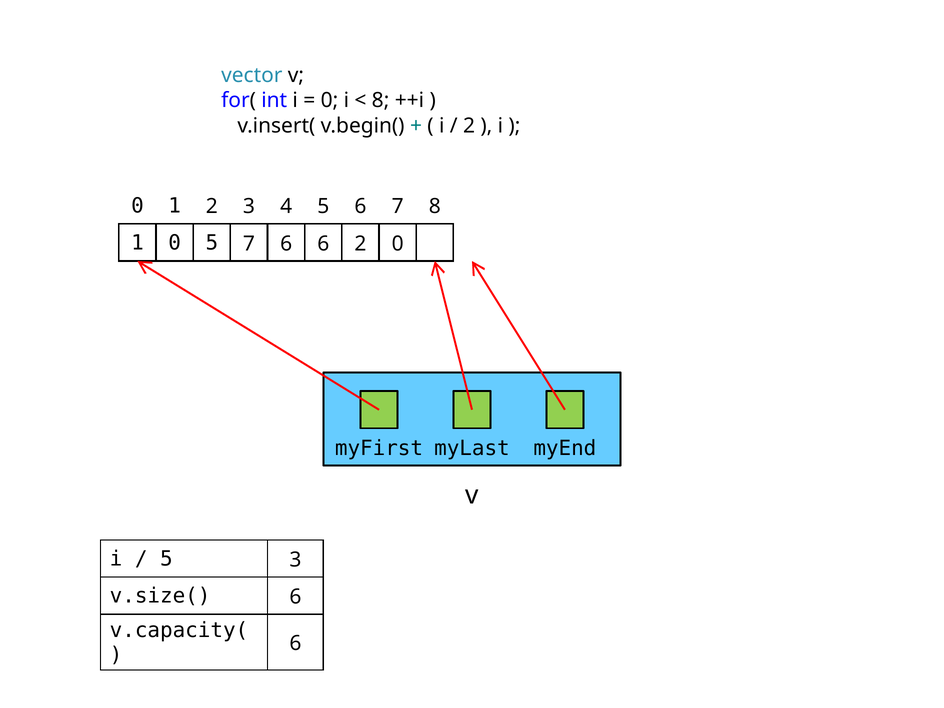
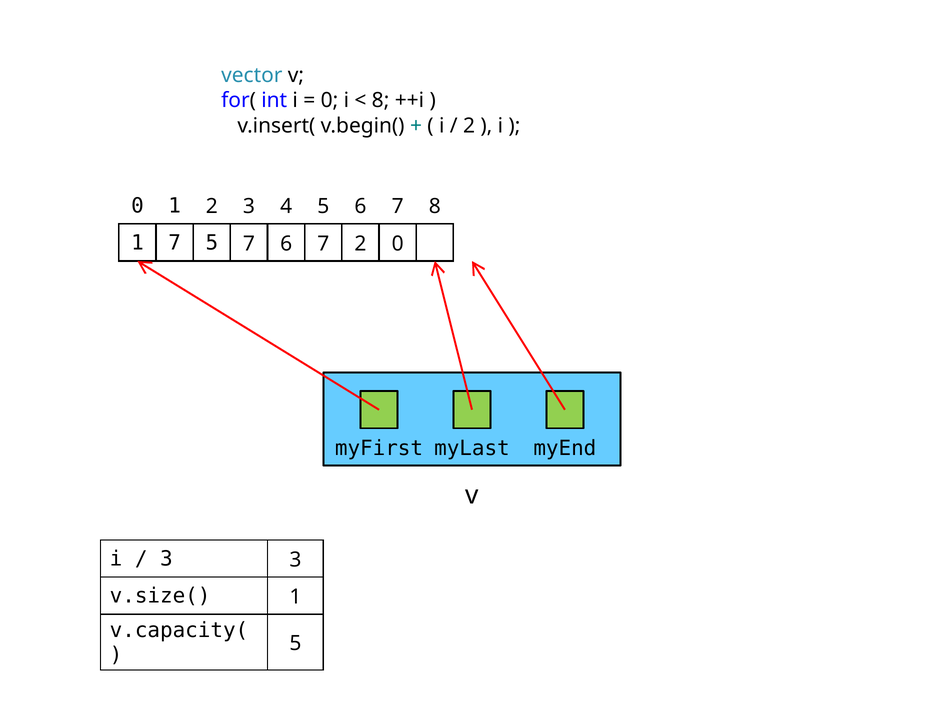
1 0: 0 -> 7
7 6 6: 6 -> 7
5 at (166, 559): 5 -> 3
v.size( 6: 6 -> 1
6 at (295, 643): 6 -> 5
